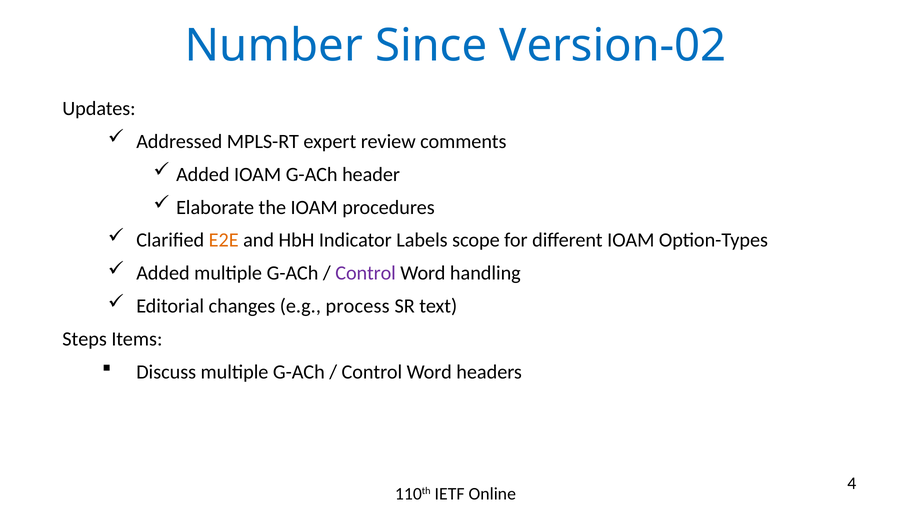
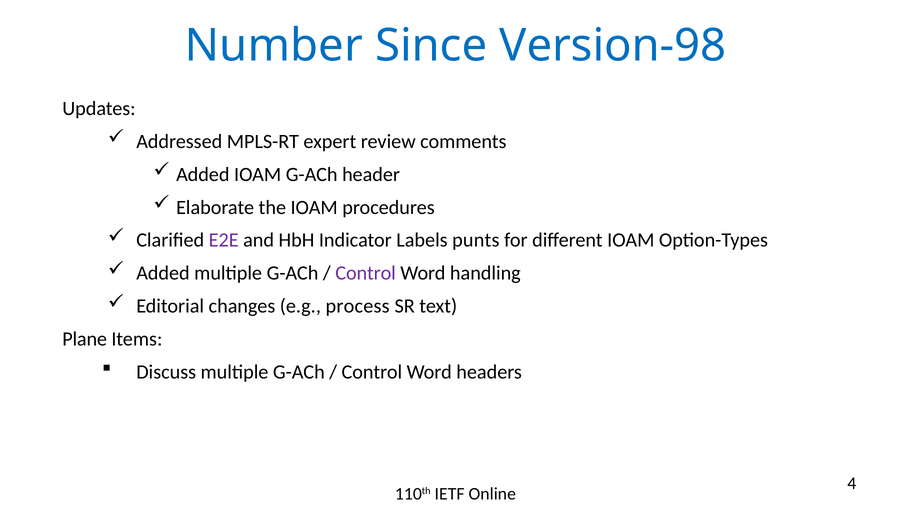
Version-02: Version-02 -> Version-98
E2E colour: orange -> purple
scope: scope -> punts
Steps: Steps -> Plane
